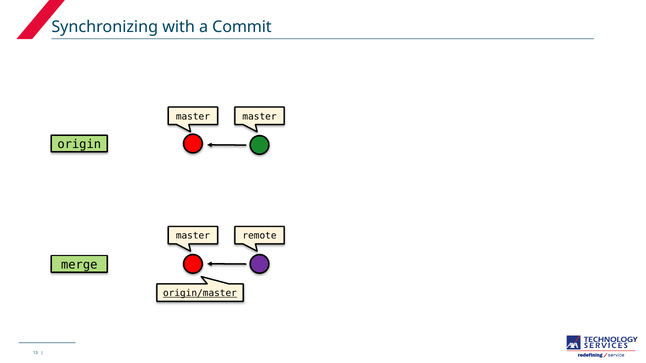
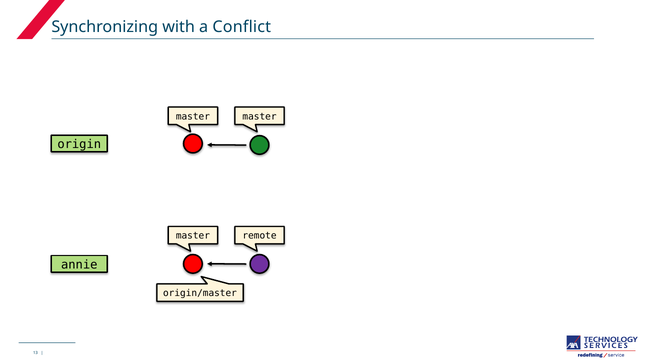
Commit: Commit -> Conflict
merge: merge -> annie
origin/master underline: present -> none
